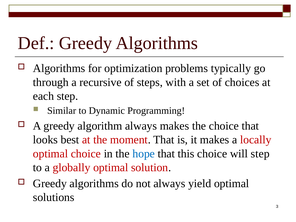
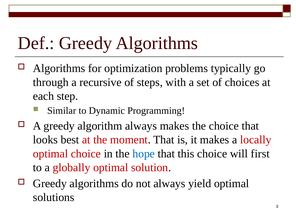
will step: step -> first
